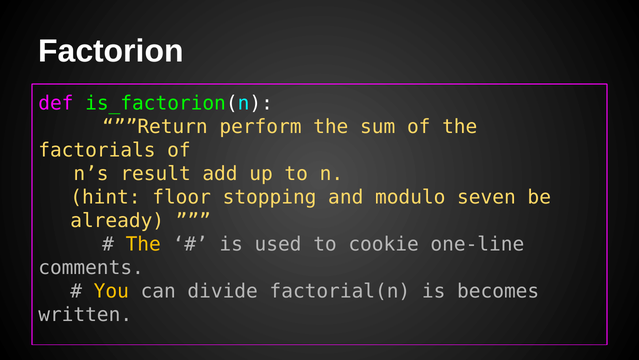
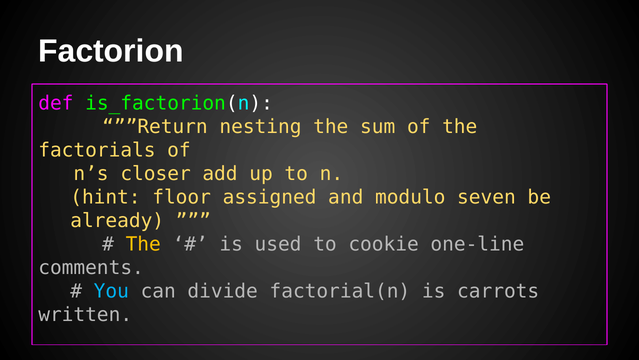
perform: perform -> nesting
result: result -> closer
stopping: stopping -> assigned
You colour: yellow -> light blue
becomes: becomes -> carrots
